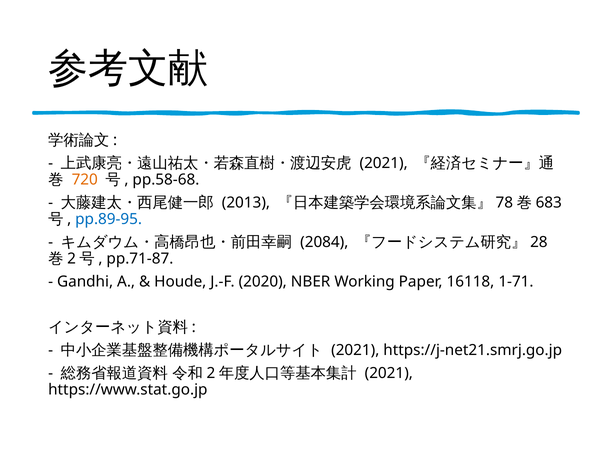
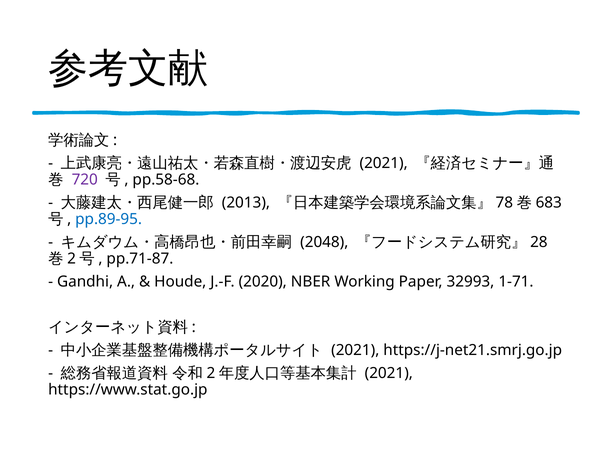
720 colour: orange -> purple
2084: 2084 -> 2048
16118: 16118 -> 32993
